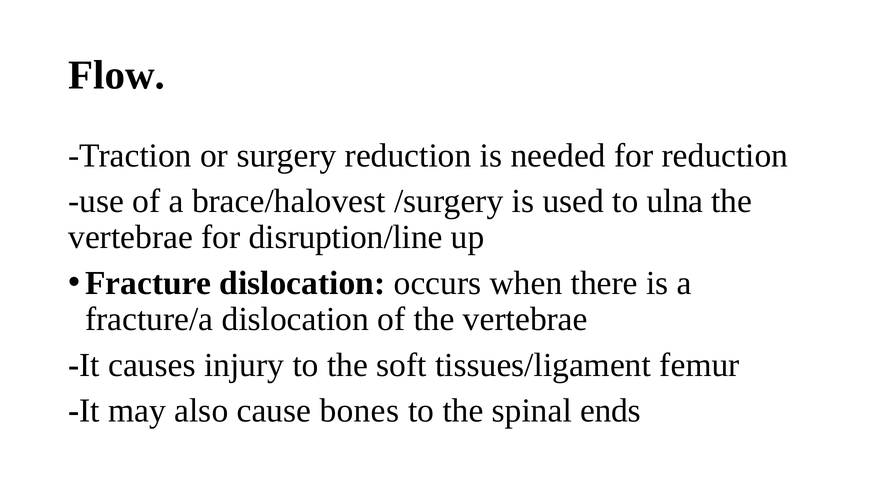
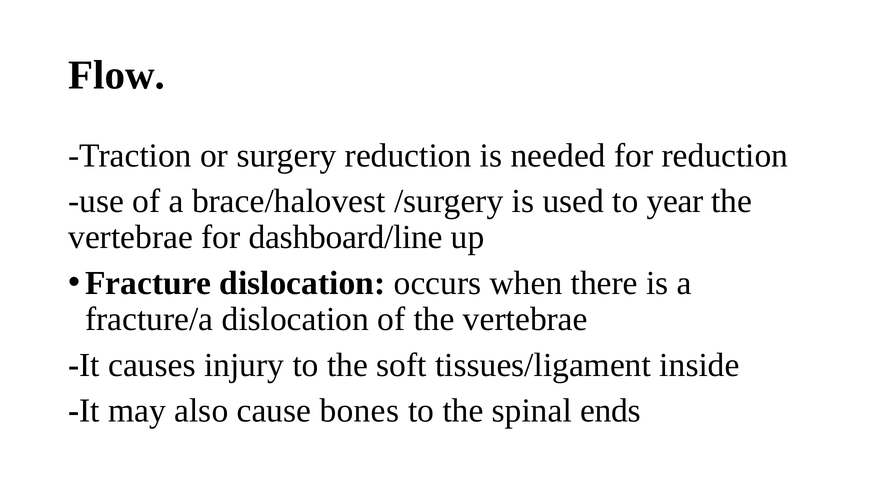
ulna: ulna -> year
disruption/line: disruption/line -> dashboard/line
femur: femur -> inside
